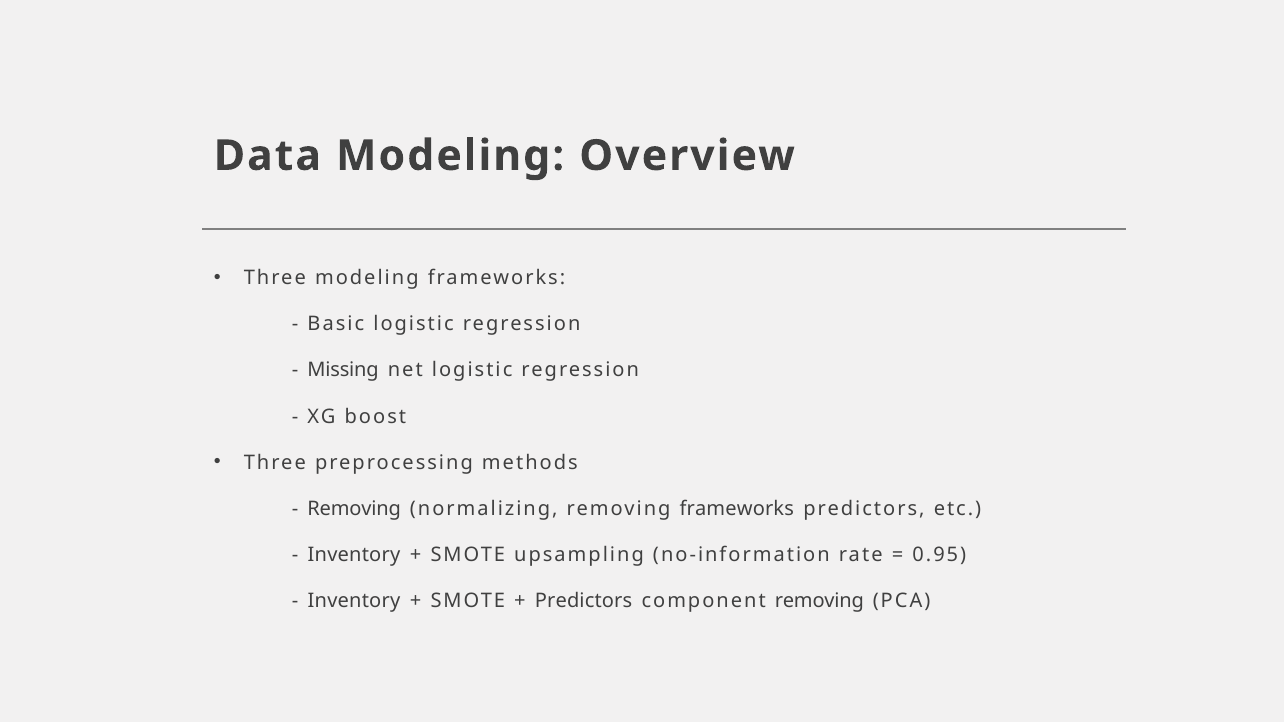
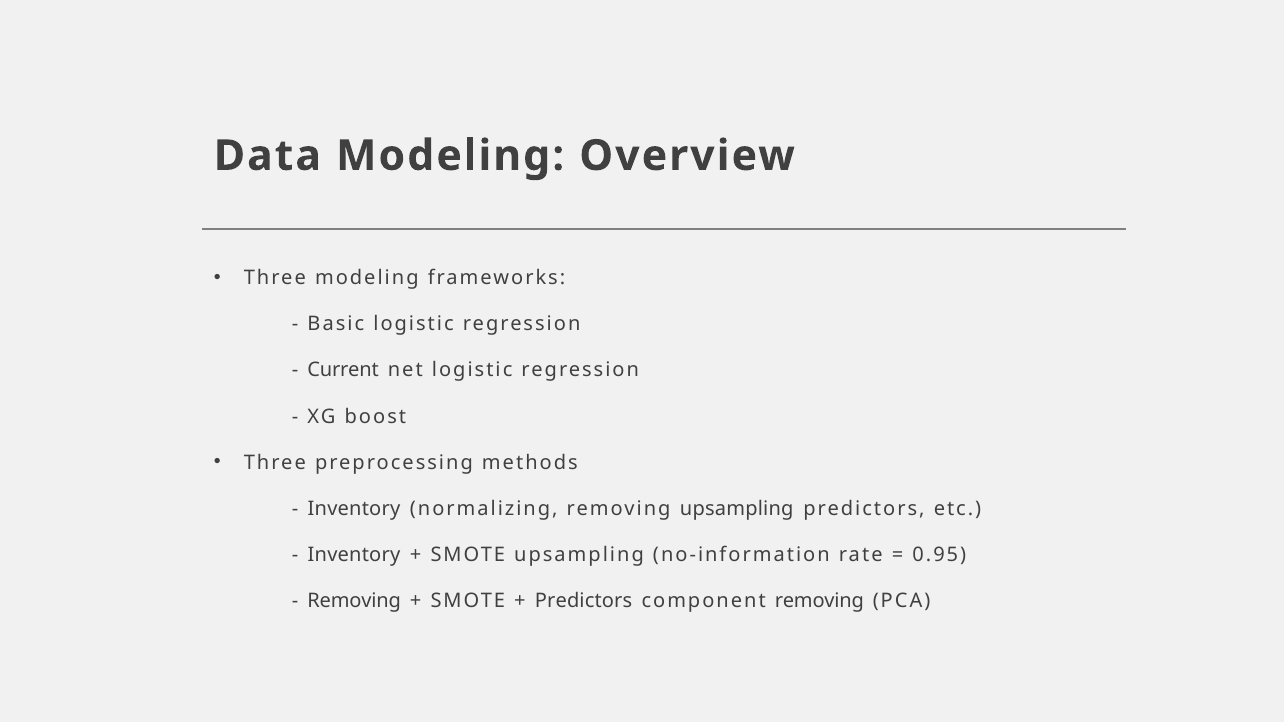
Missing: Missing -> Current
Removing at (354, 509): Removing -> Inventory
removing frameworks: frameworks -> upsampling
Inventory at (354, 601): Inventory -> Removing
